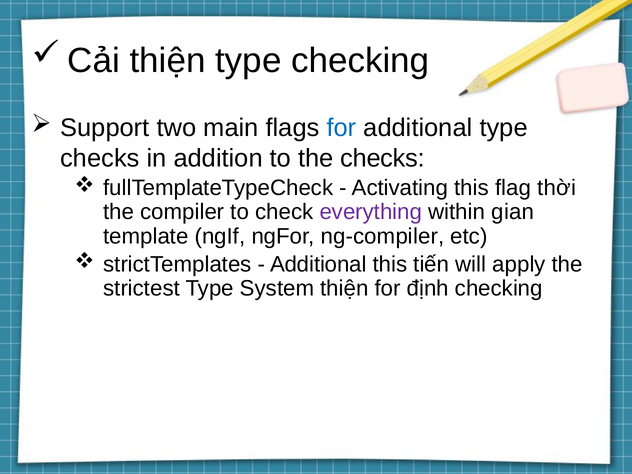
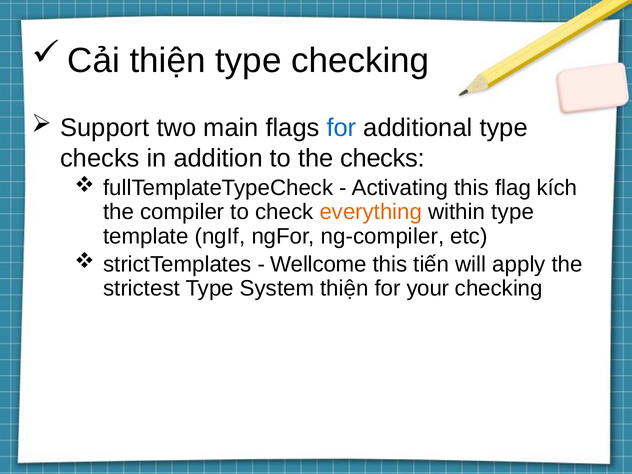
thời: thời -> kích
everything colour: purple -> orange
within gian: gian -> type
Additional at (318, 264): Additional -> Wellcome
định: định -> your
